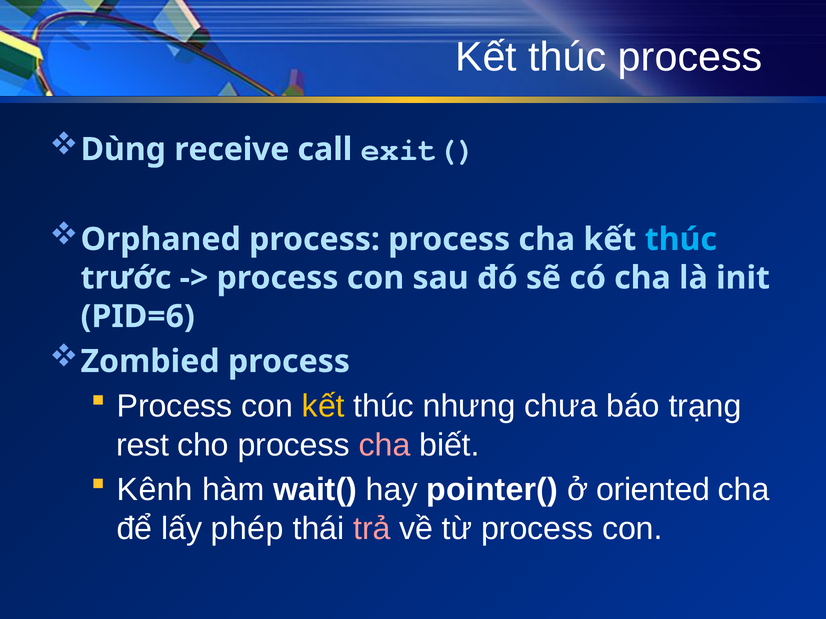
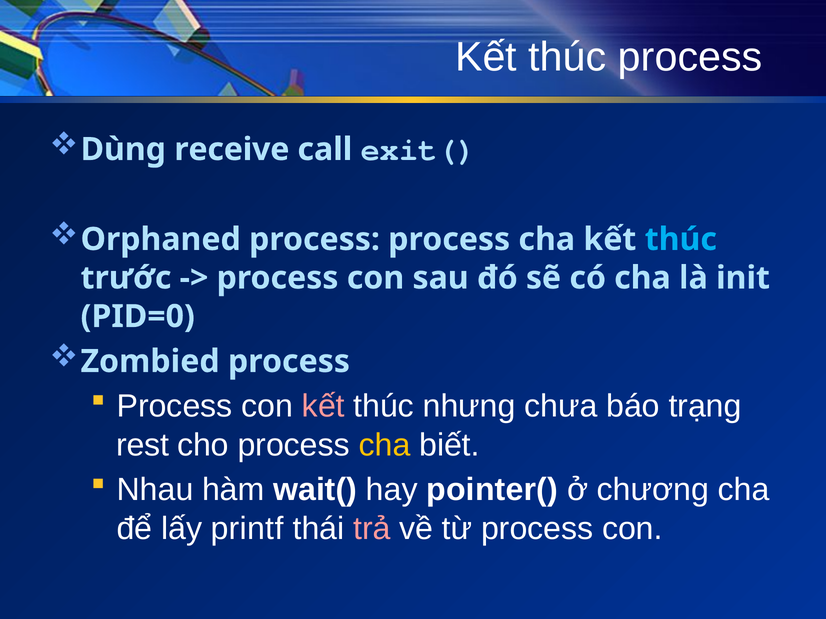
PID=6: PID=6 -> PID=0
kết at (323, 407) colour: yellow -> pink
cha at (384, 445) colour: pink -> yellow
Kênh: Kênh -> Nhau
oriented: oriented -> chương
phép: phép -> printf
